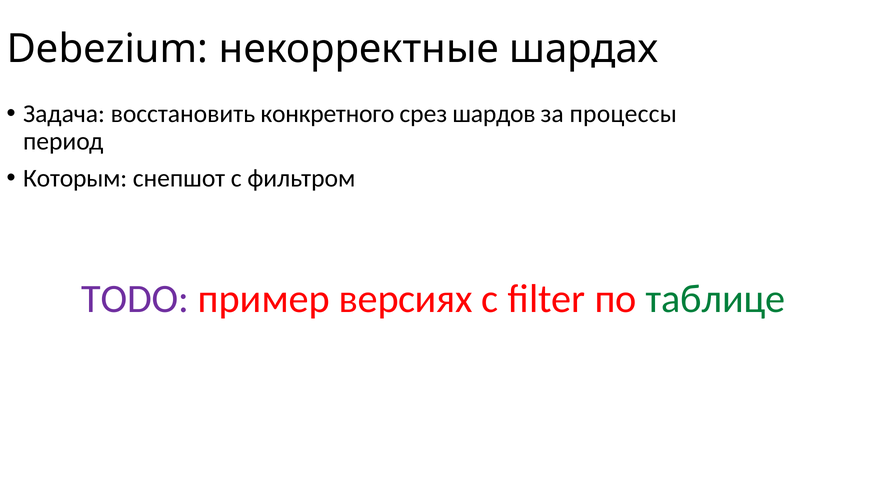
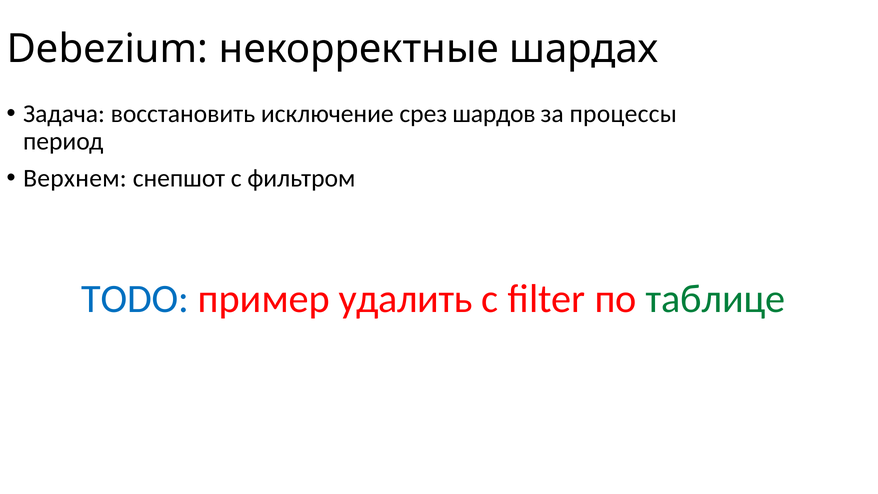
конкретного: конкретного -> исключение
Которым: Которым -> Верхнем
TODO colour: purple -> blue
версиях: версиях -> удалить
